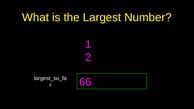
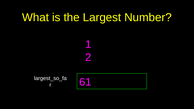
66: 66 -> 61
